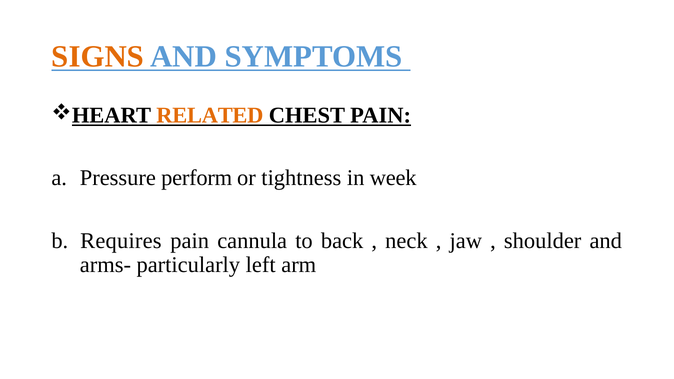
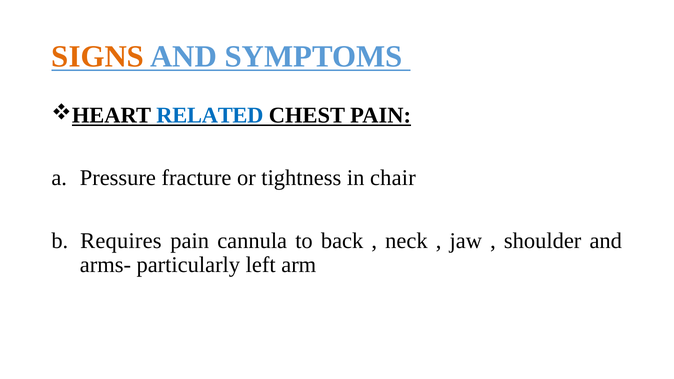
RELATED colour: orange -> blue
perform: perform -> fracture
week: week -> chair
